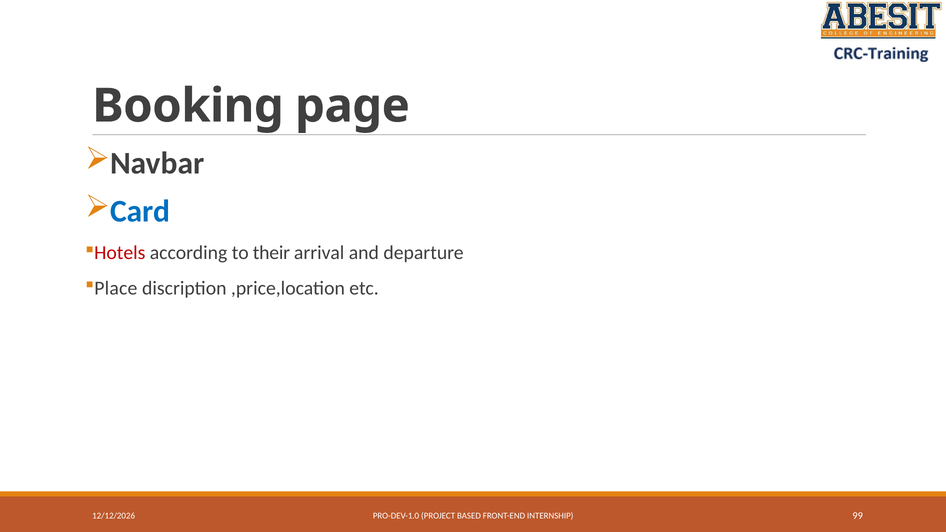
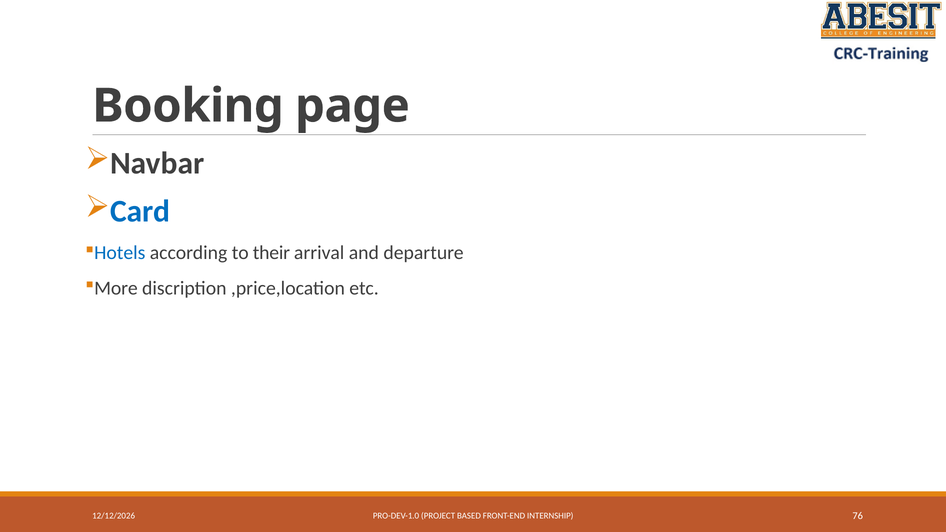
Hotels colour: red -> blue
Place: Place -> More
99: 99 -> 76
